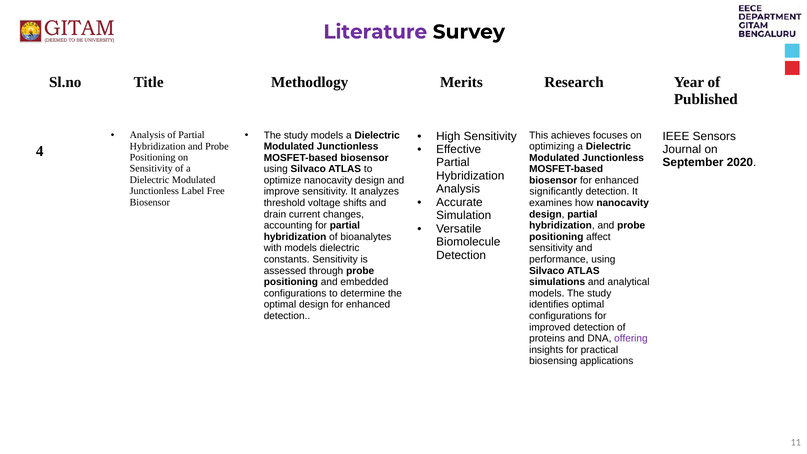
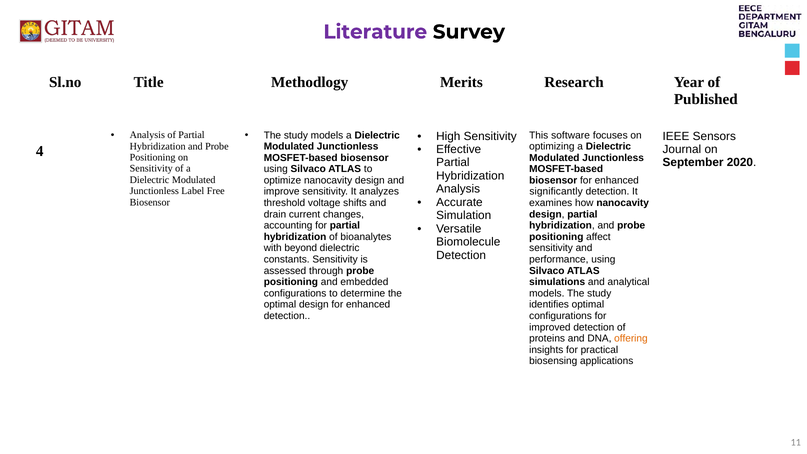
achieves: achieves -> software
with models: models -> beyond
offering colour: purple -> orange
